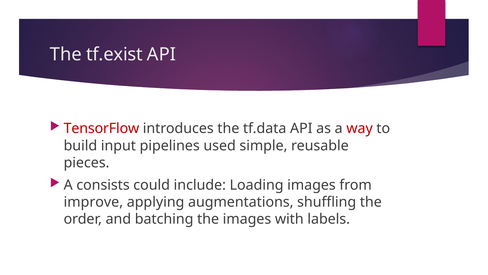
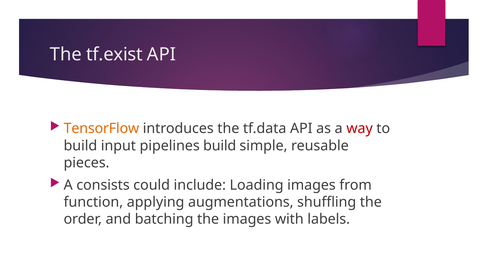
TensorFlow colour: red -> orange
pipelines used: used -> build
improve: improve -> function
